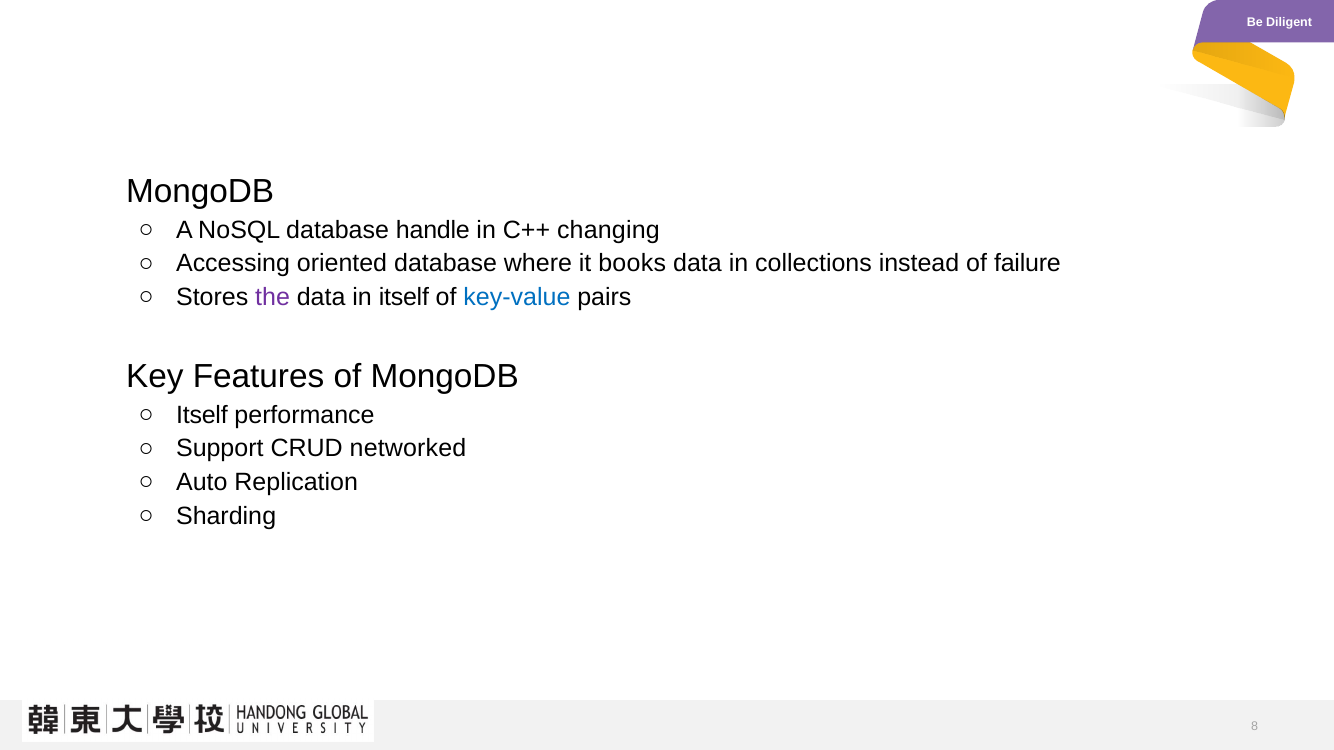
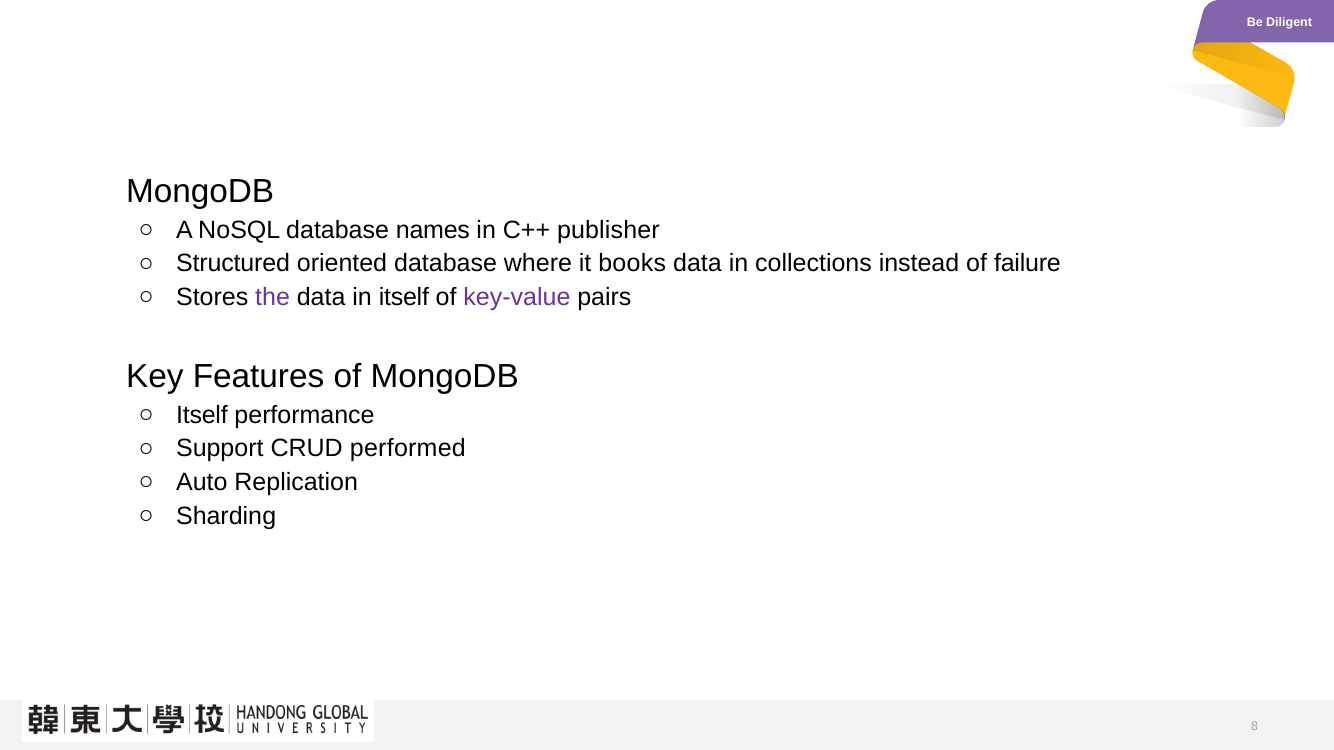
handle: handle -> names
changing: changing -> publisher
Accessing: Accessing -> Structured
key-value colour: blue -> purple
networked: networked -> performed
